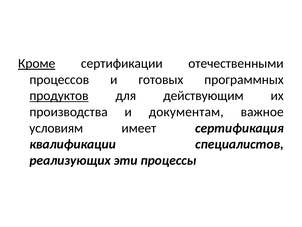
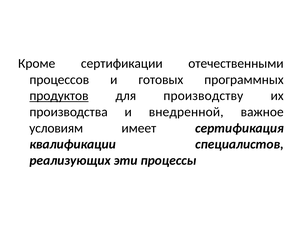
Кроме underline: present -> none
действующим: действующим -> производству
документам: документам -> внедренной
